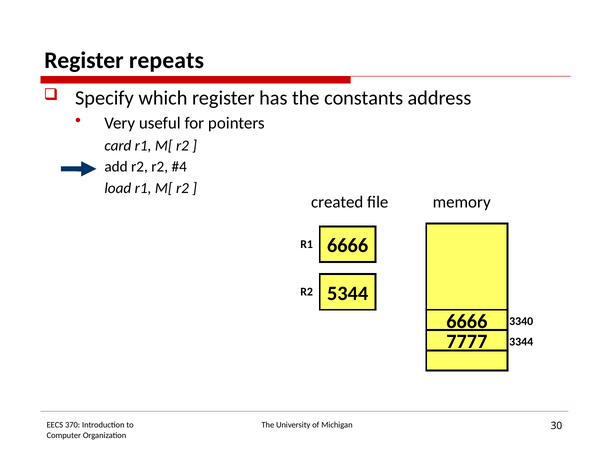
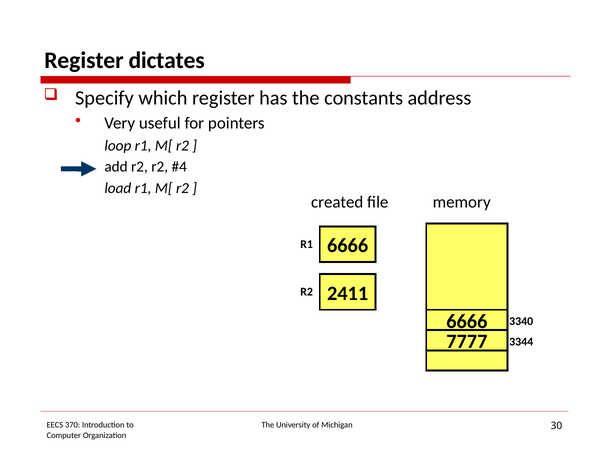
repeats: repeats -> dictates
card: card -> loop
5344: 5344 -> 2411
